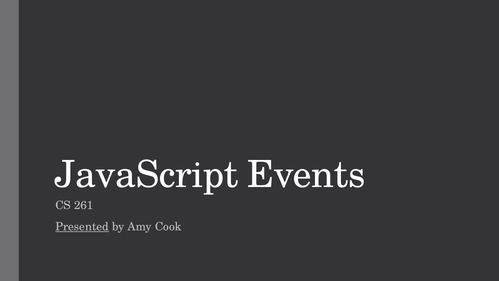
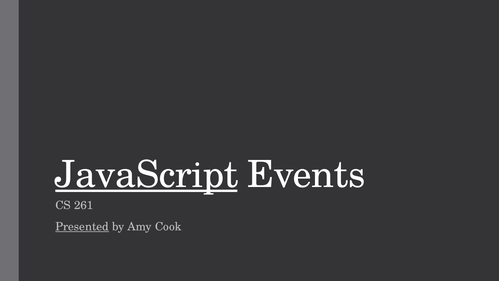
JavaScript underline: none -> present
